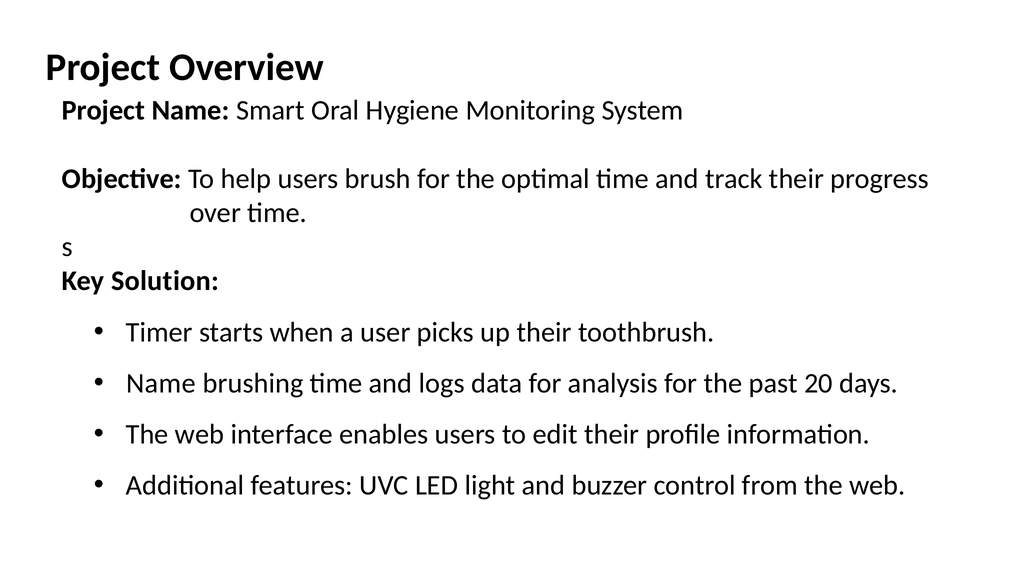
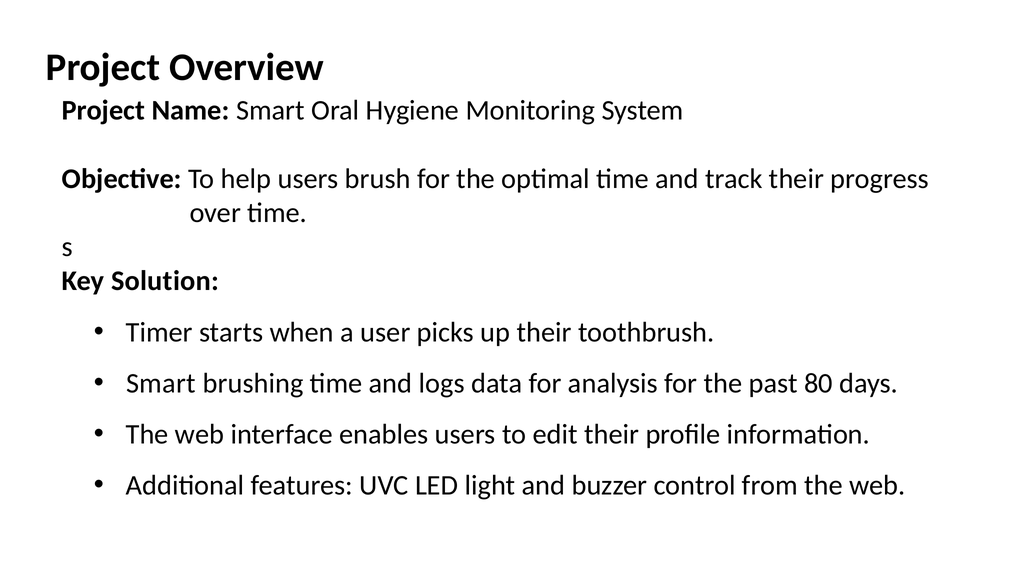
Name at (161, 383): Name -> Smart
20: 20 -> 80
